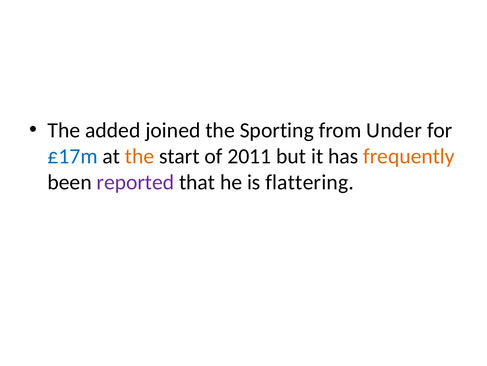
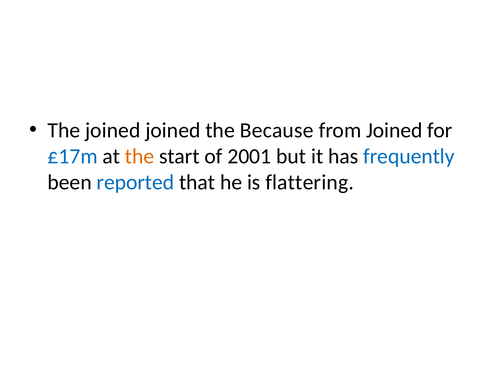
The added: added -> joined
Sporting: Sporting -> Because
from Under: Under -> Joined
2011: 2011 -> 2001
frequently colour: orange -> blue
reported colour: purple -> blue
